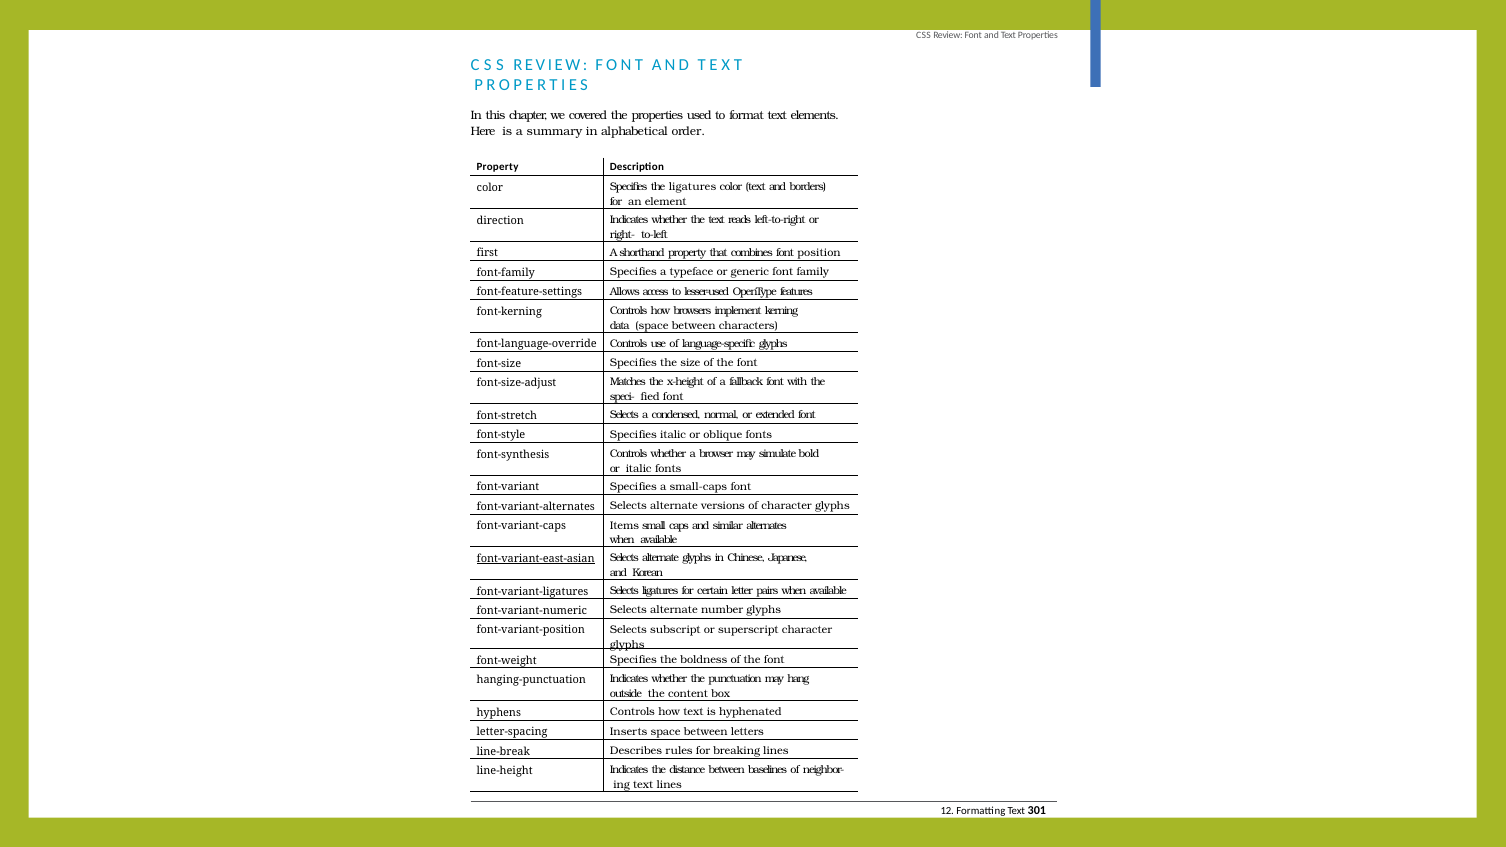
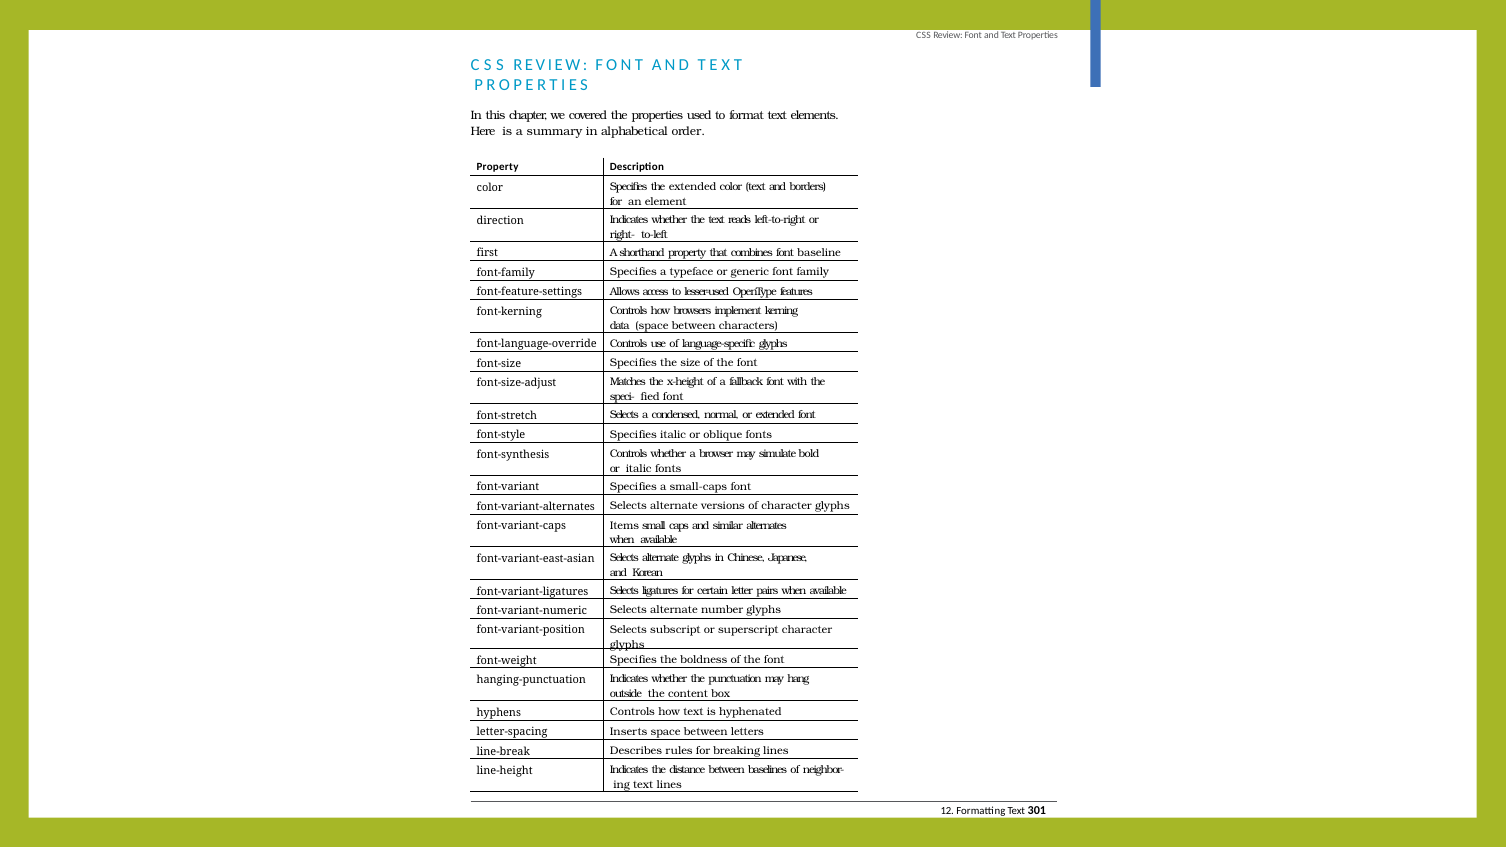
the ligatures: ligatures -> extended
position: position -> baseline
font-variant-east-asian underline: present -> none
